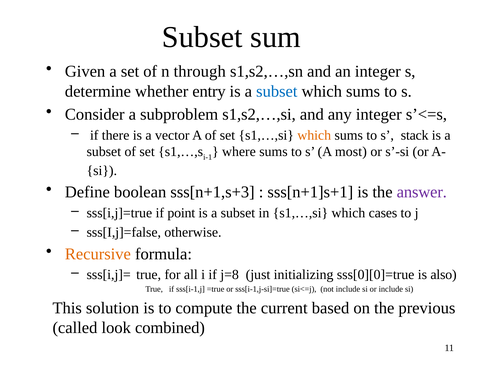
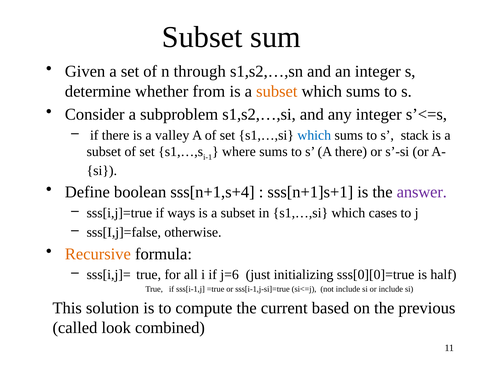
entry: entry -> from
subset at (277, 91) colour: blue -> orange
vector: vector -> valley
which at (314, 135) colour: orange -> blue
A most: most -> there
sss[n+1,s+3: sss[n+1,s+3 -> sss[n+1,s+4
point: point -> ways
j=8: j=8 -> j=6
also: also -> half
